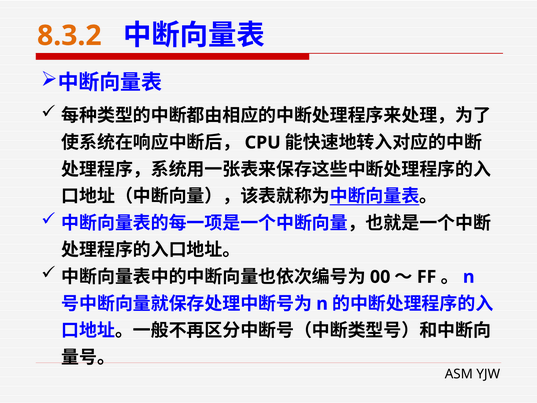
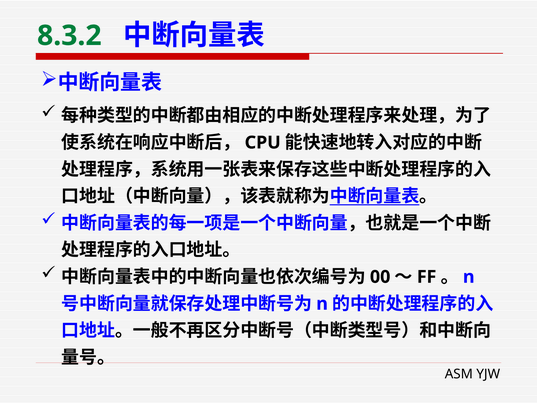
8.3.2 colour: orange -> green
